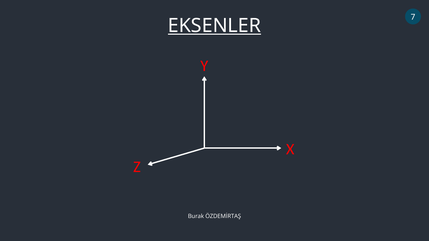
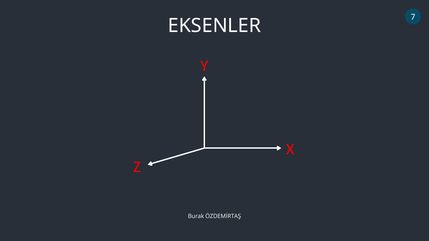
EKSENLER underline: present -> none
